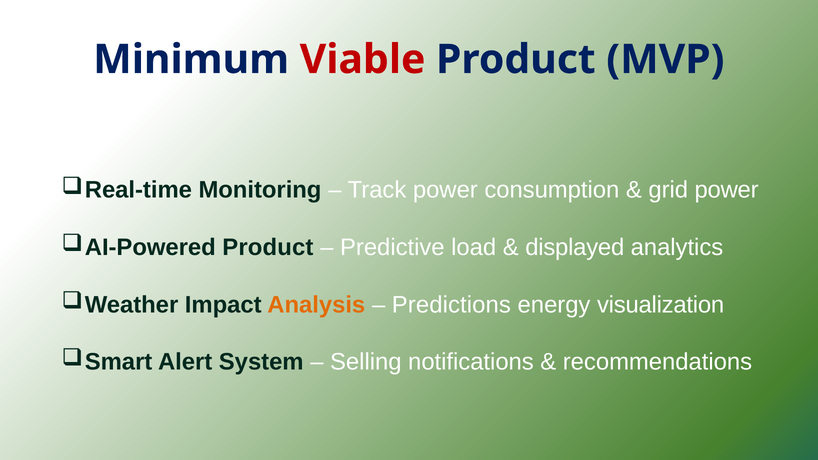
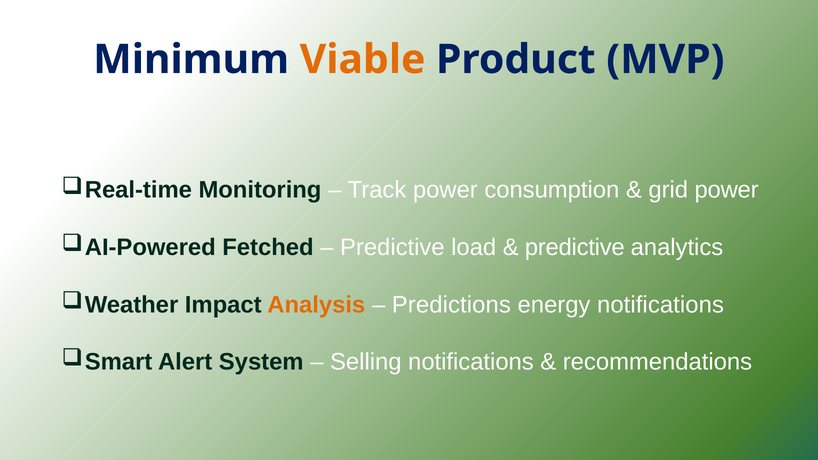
Viable colour: red -> orange
Product at (268, 247): Product -> Fetched
displayed at (575, 247): displayed -> predictive
energy visualization: visualization -> notifications
